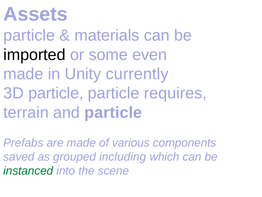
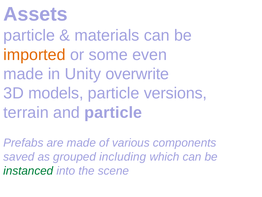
imported colour: black -> orange
currently: currently -> overwrite
3D particle: particle -> models
requires: requires -> versions
